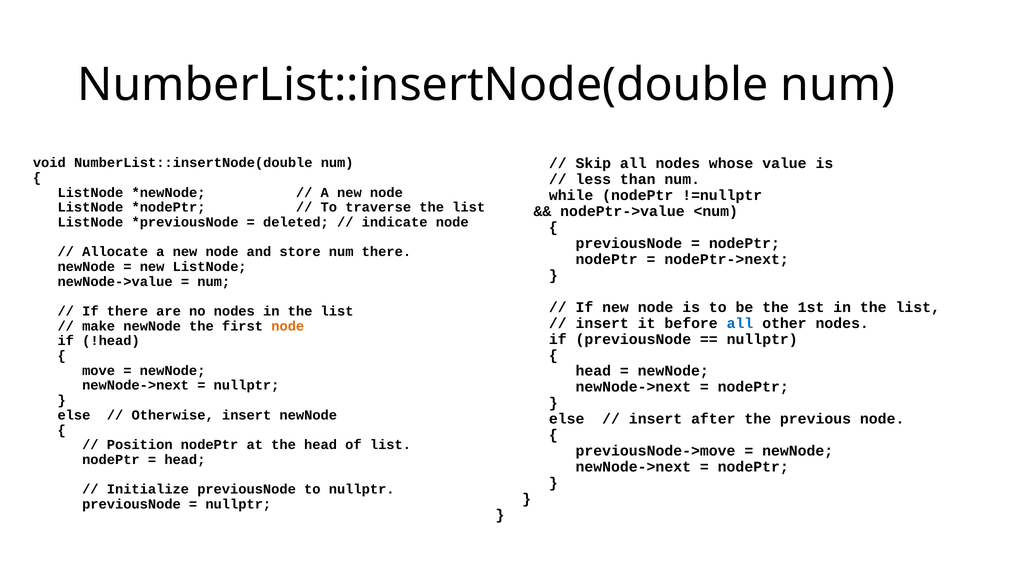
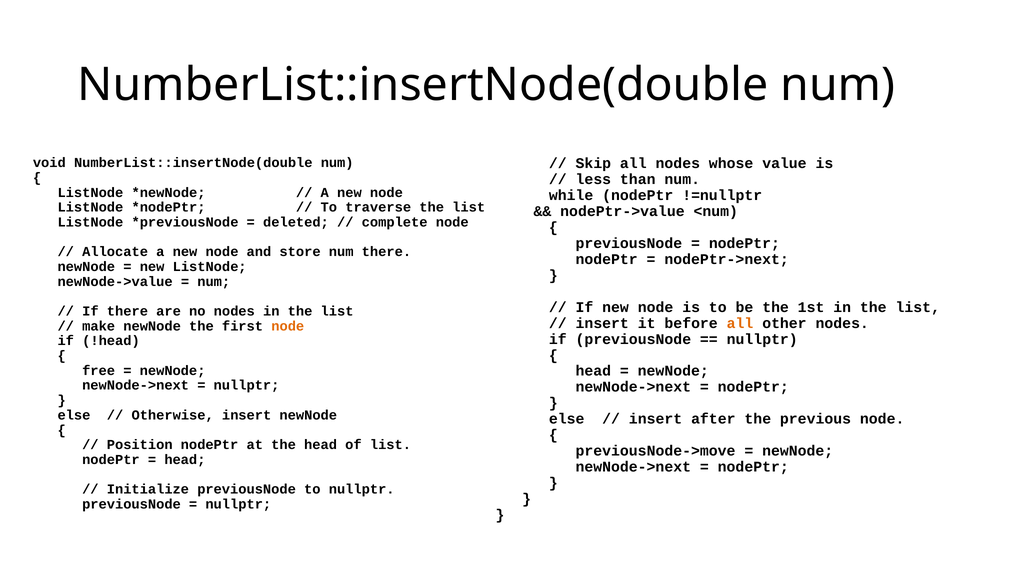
indicate: indicate -> complete
all at (740, 323) colour: blue -> orange
move: move -> free
